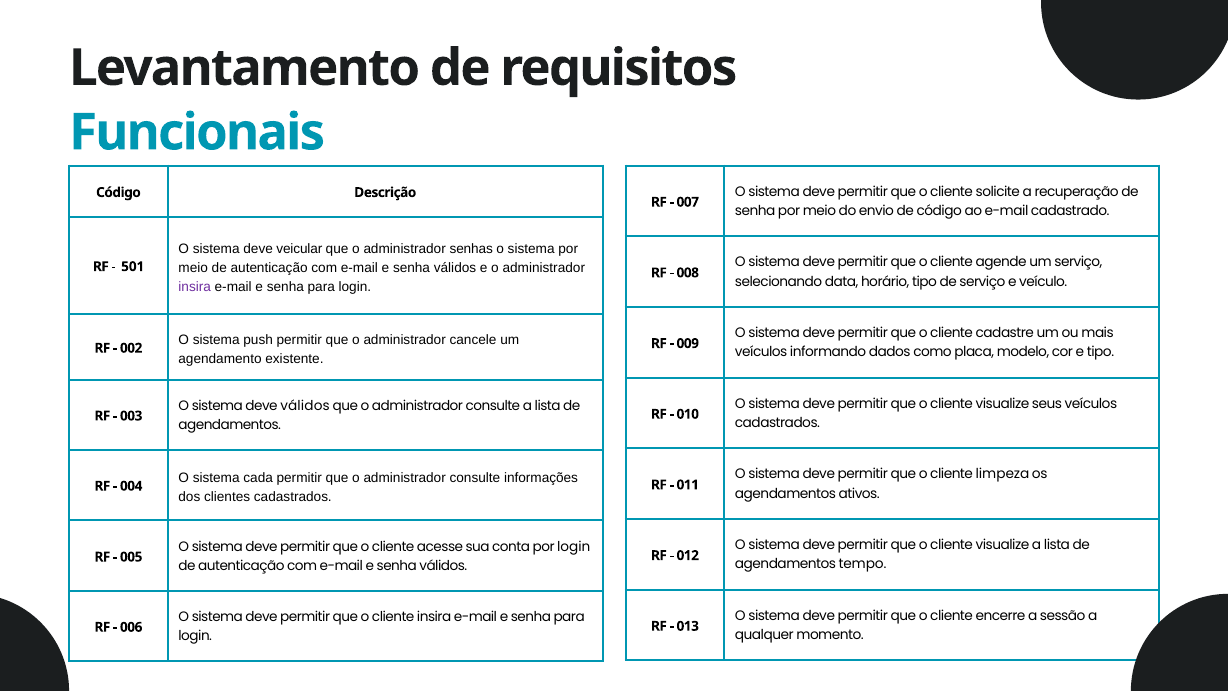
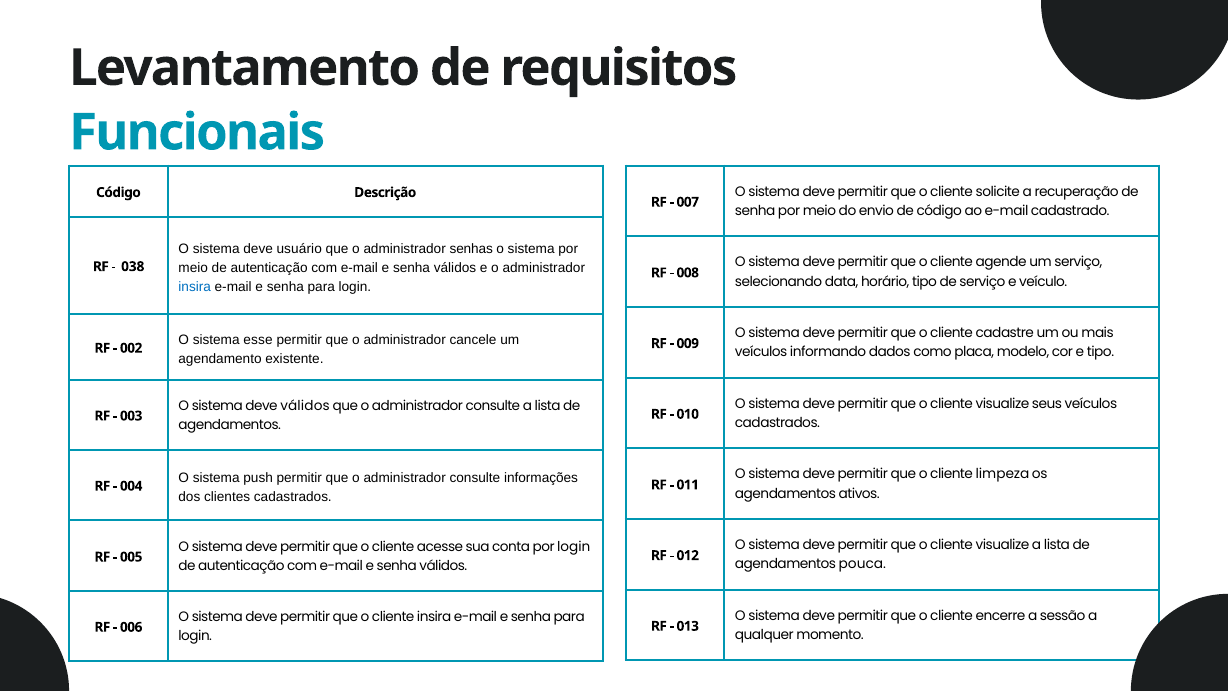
veicular: veicular -> usuário
501: 501 -> 038
insira at (195, 287) colour: purple -> blue
push: push -> esse
cada: cada -> push
tempo: tempo -> pouca
